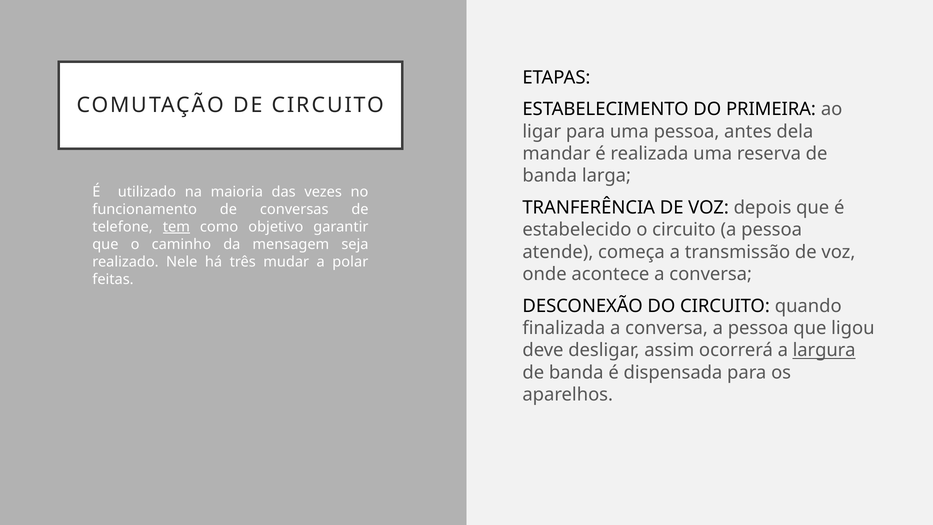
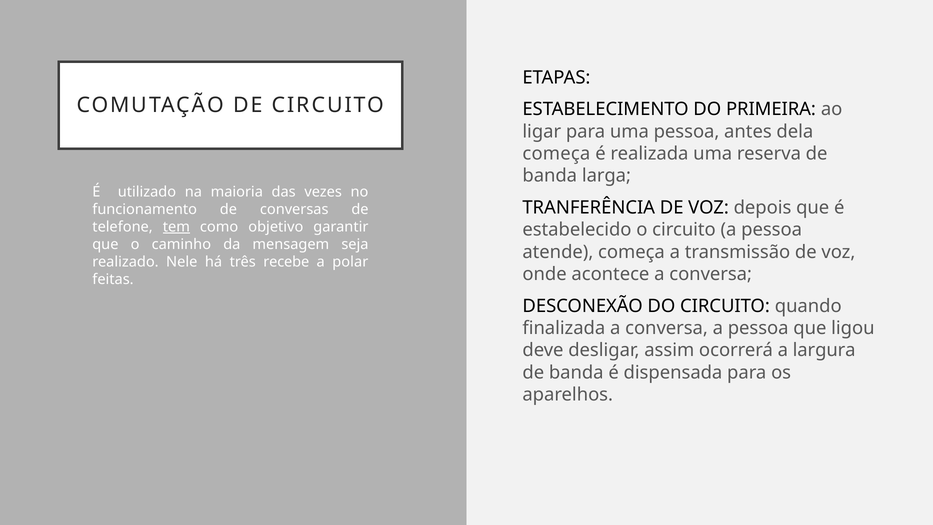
mandar at (556, 154): mandar -> começa
mudar: mudar -> recebe
largura underline: present -> none
